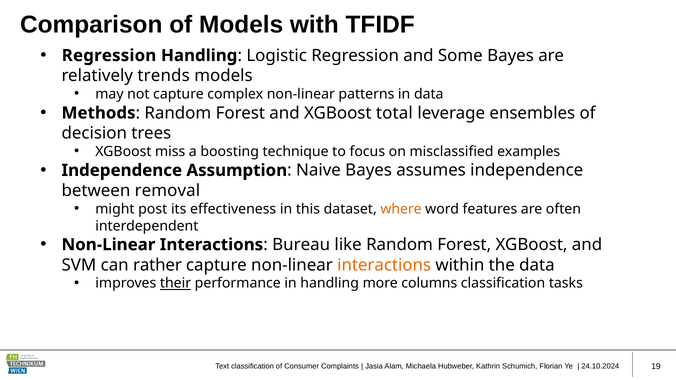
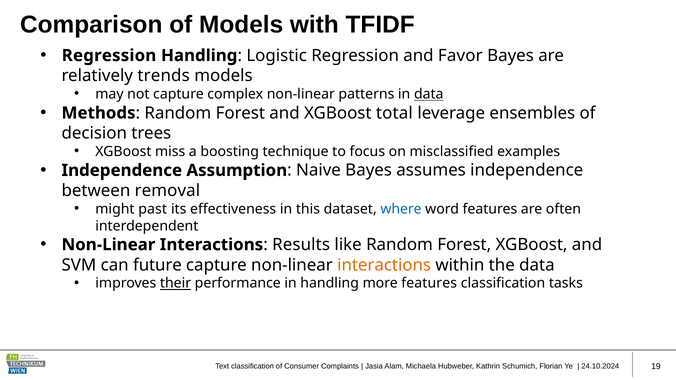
Some: Some -> Favor
data at (429, 94) underline: none -> present
post: post -> past
where colour: orange -> blue
Bureau: Bureau -> Results
rather: rather -> future
more columns: columns -> features
